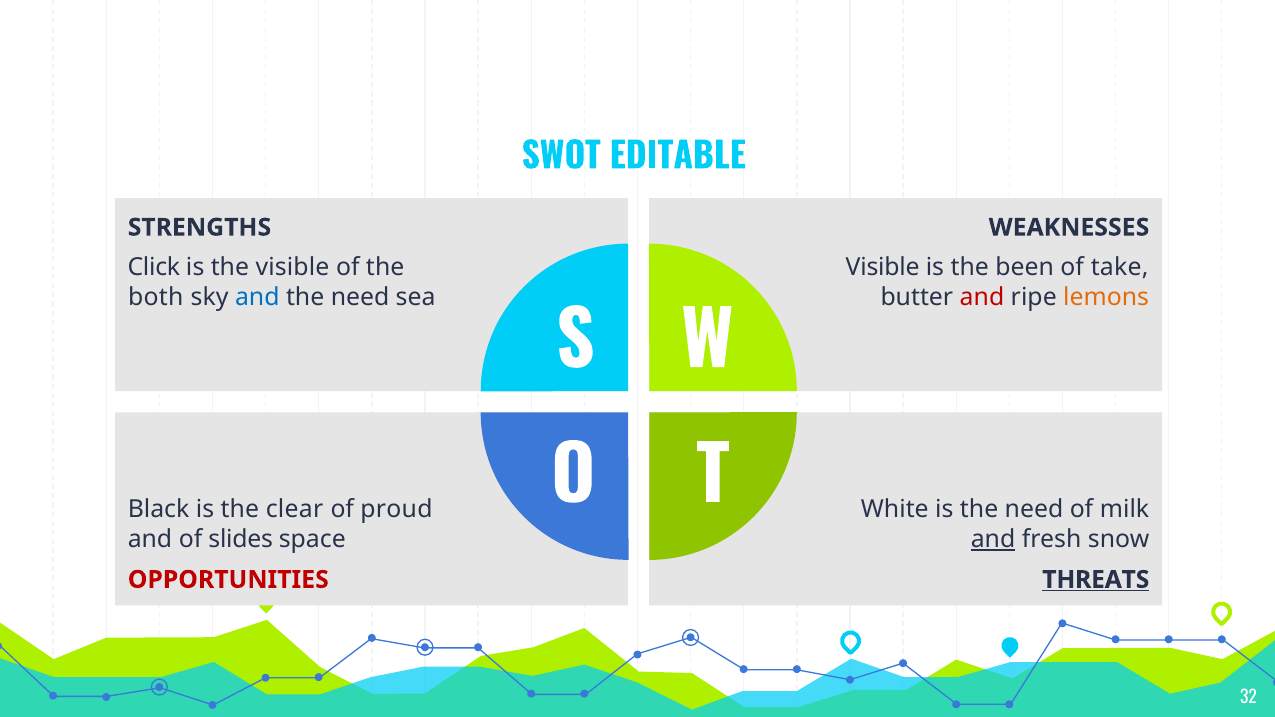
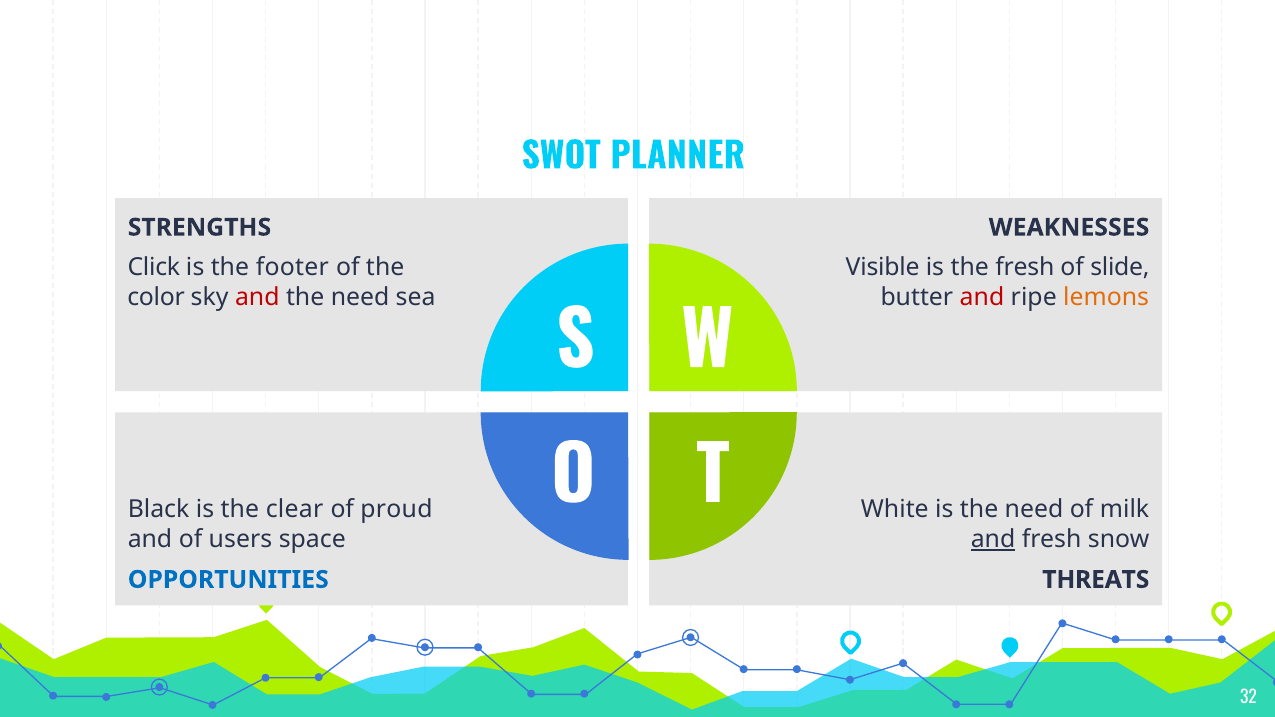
EDITABLE: EDITABLE -> PLANNER
the visible: visible -> footer
the been: been -> fresh
take: take -> slide
both: both -> color
and at (257, 298) colour: blue -> red
slides: slides -> users
OPPORTUNITIES colour: red -> blue
THREATS underline: present -> none
